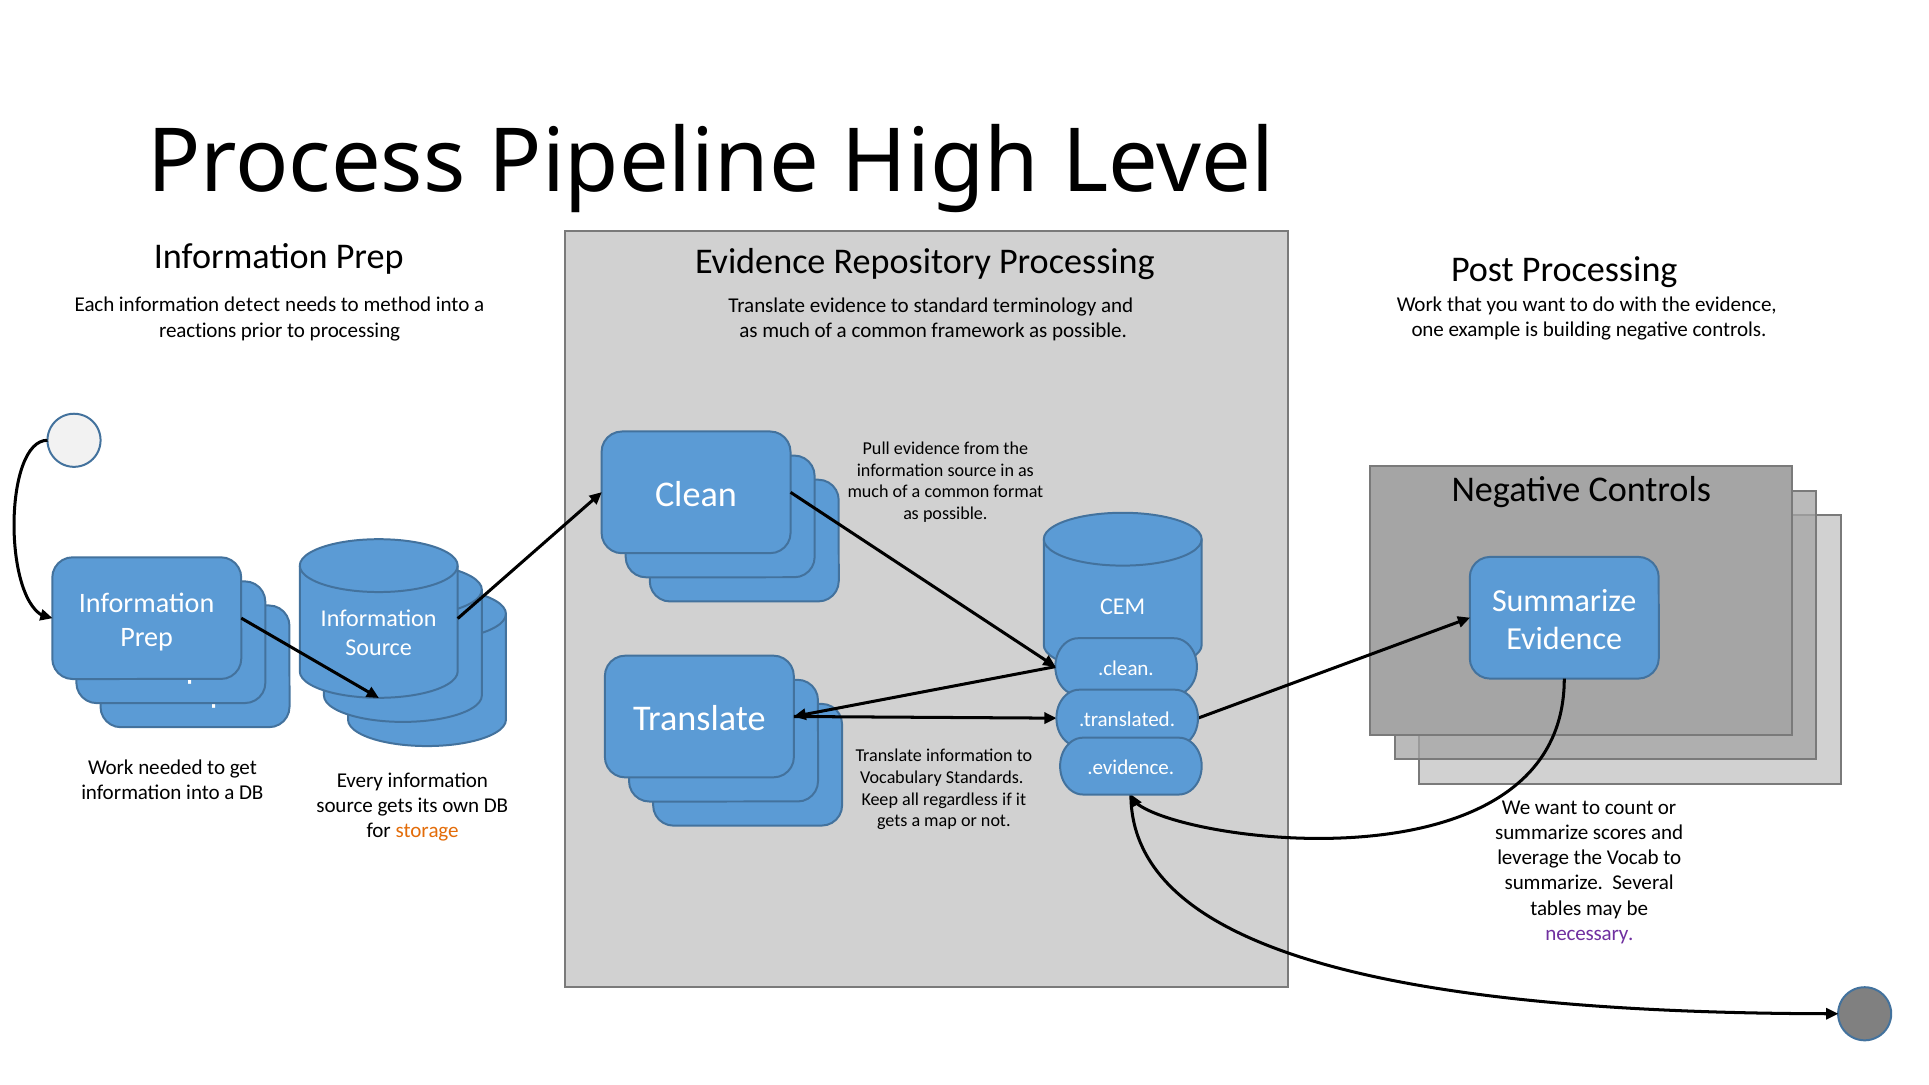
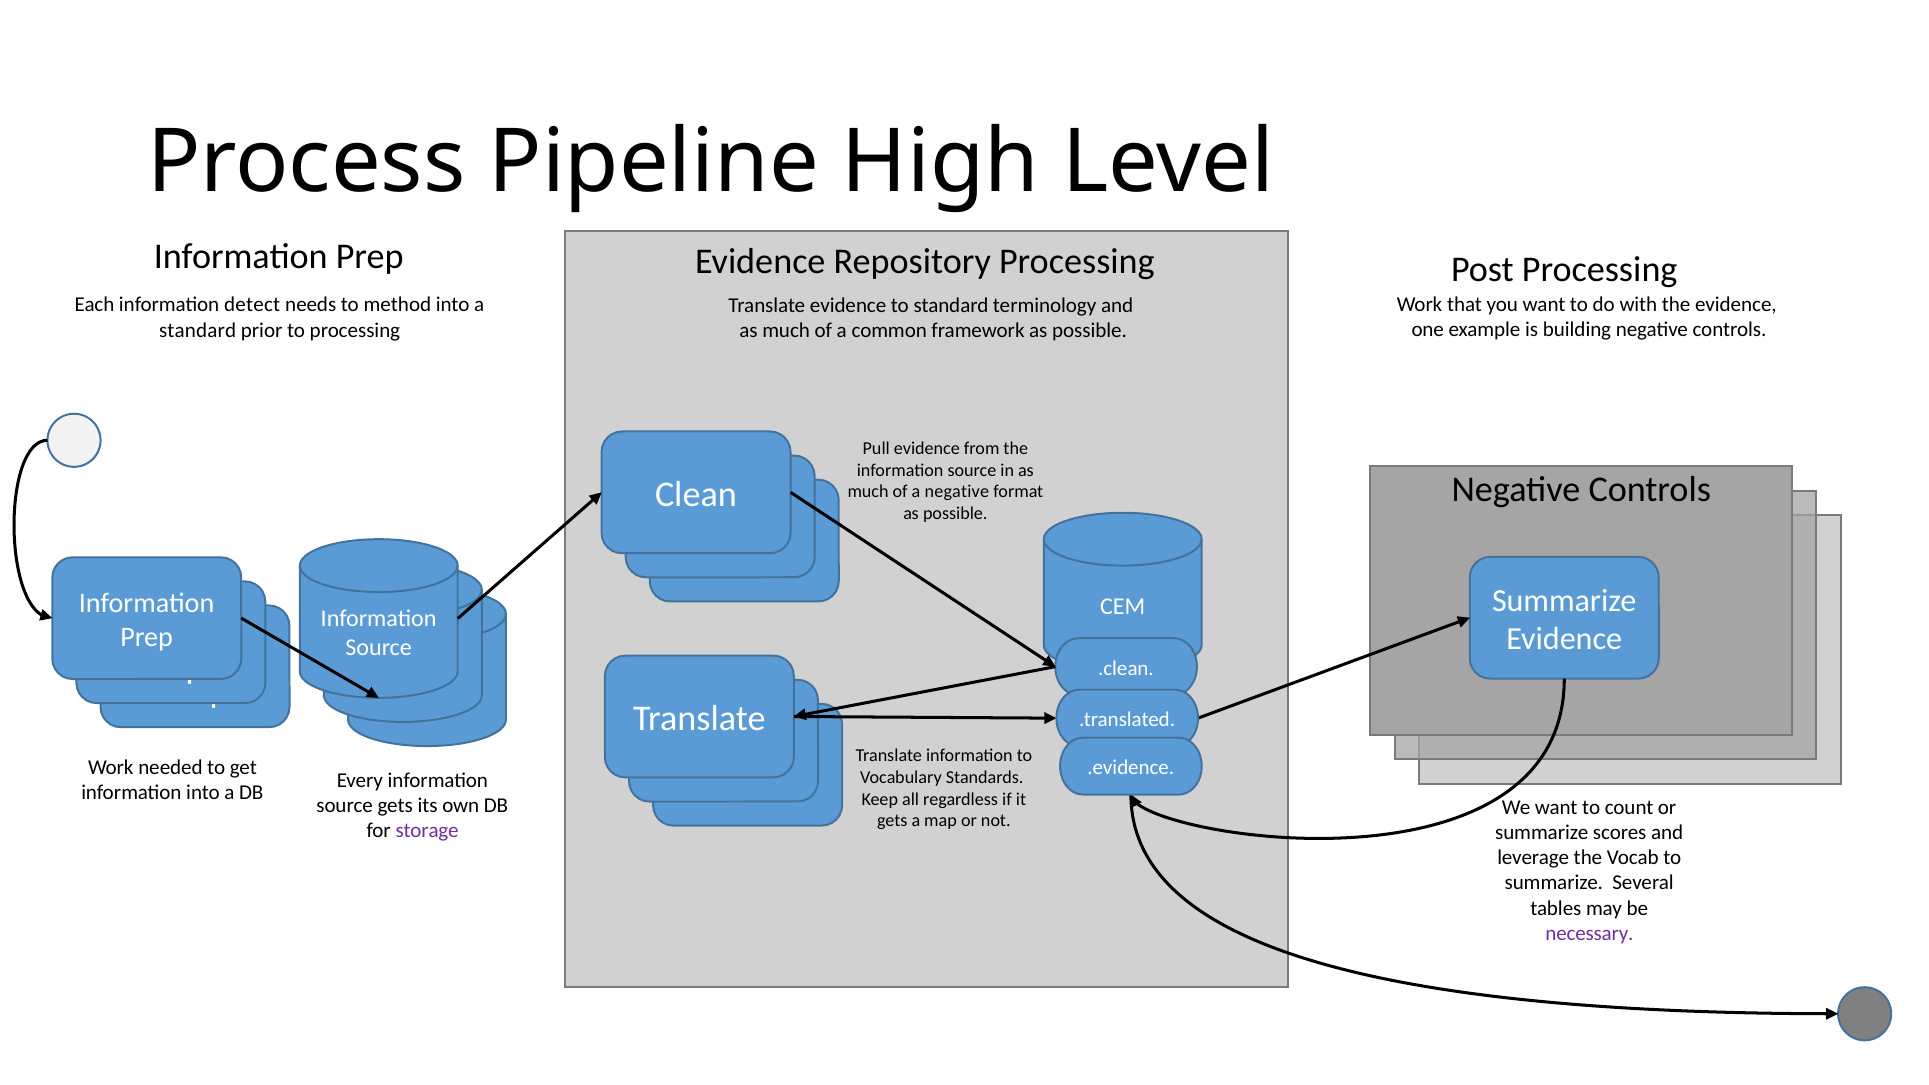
reactions at (198, 330): reactions -> standard
common at (957, 492): common -> negative
storage colour: orange -> purple
